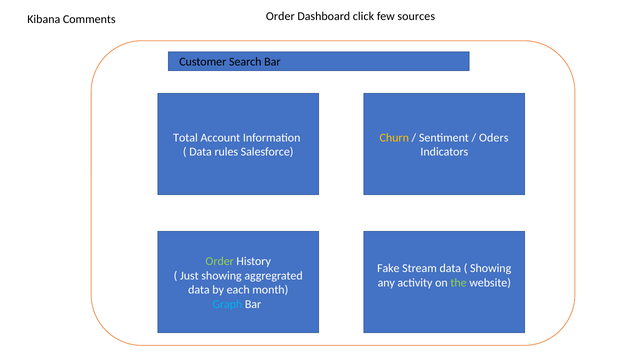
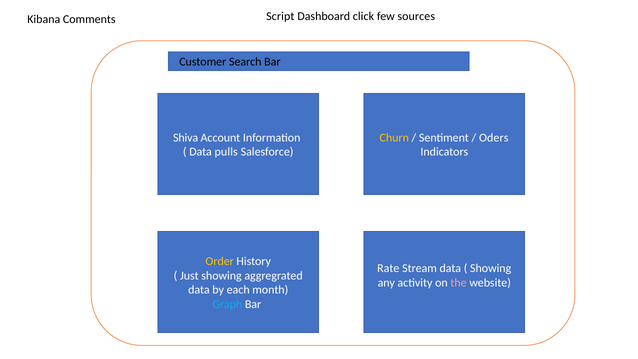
Order at (280, 17): Order -> Script
Total: Total -> Shiva
rules: rules -> pulls
Order at (220, 261) colour: light green -> yellow
Fake: Fake -> Rate
the colour: light green -> pink
